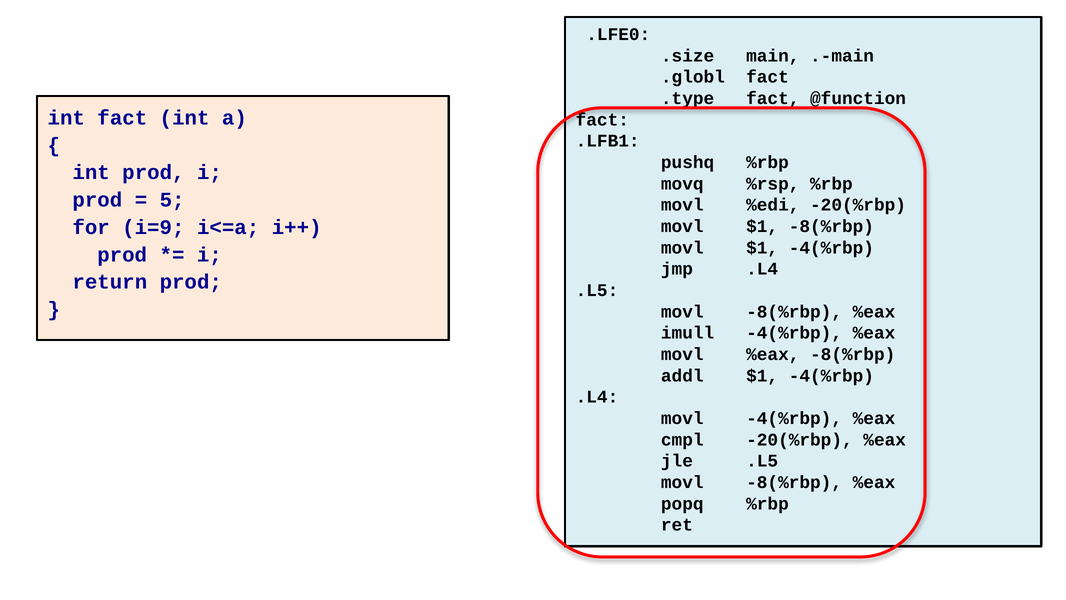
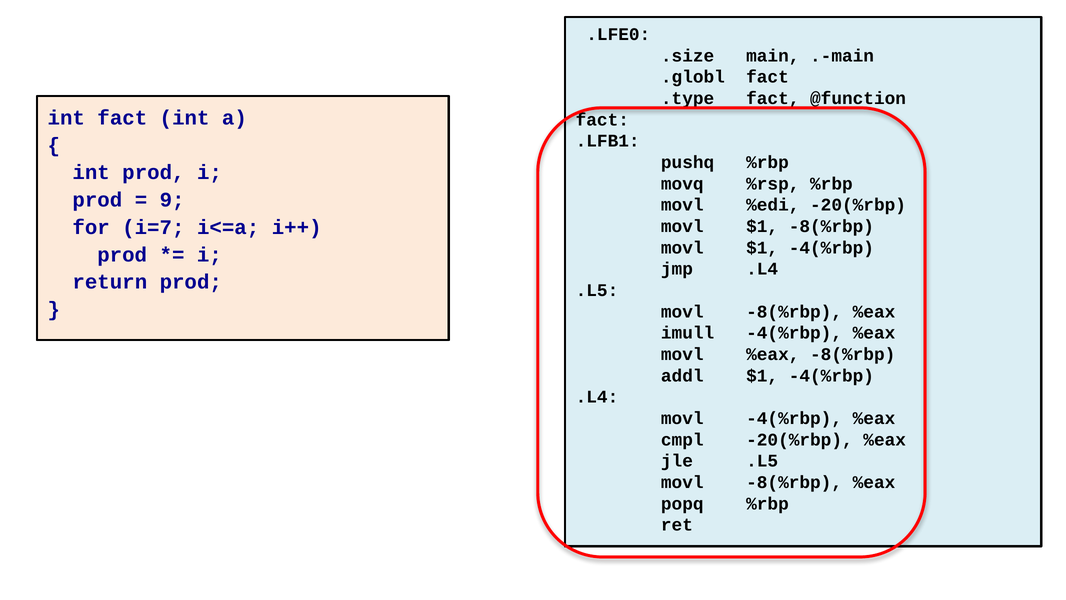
5: 5 -> 9
i=9: i=9 -> i=7
